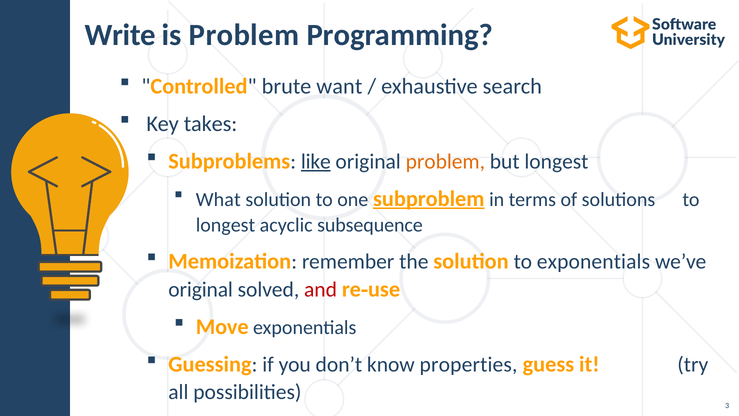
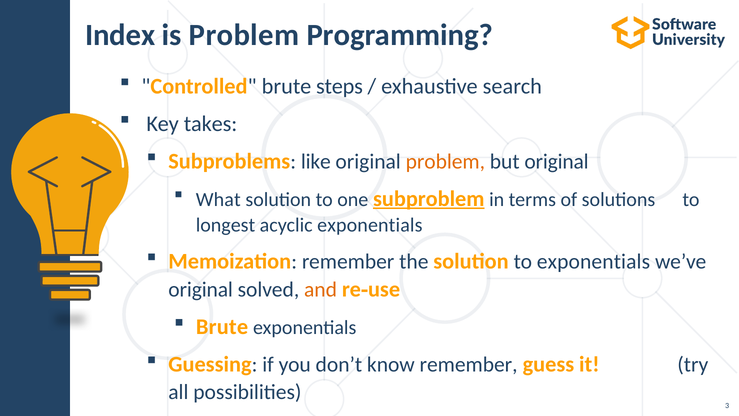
Write: Write -> Index
want: want -> steps
like underline: present -> none
but longest: longest -> original
acyclic subsequence: subsequence -> exponentials
and colour: red -> orange
Move at (222, 327): Move -> Brute
know properties: properties -> remember
